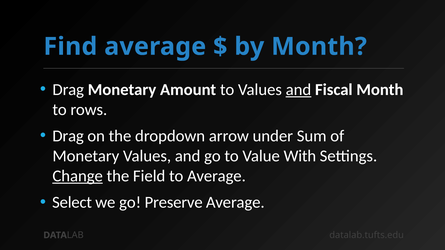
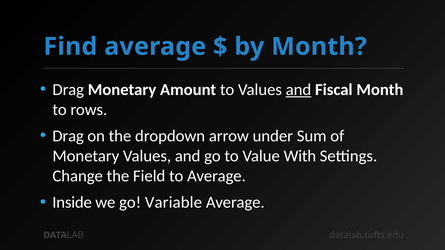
Change underline: present -> none
Select: Select -> Inside
Preserve: Preserve -> Variable
